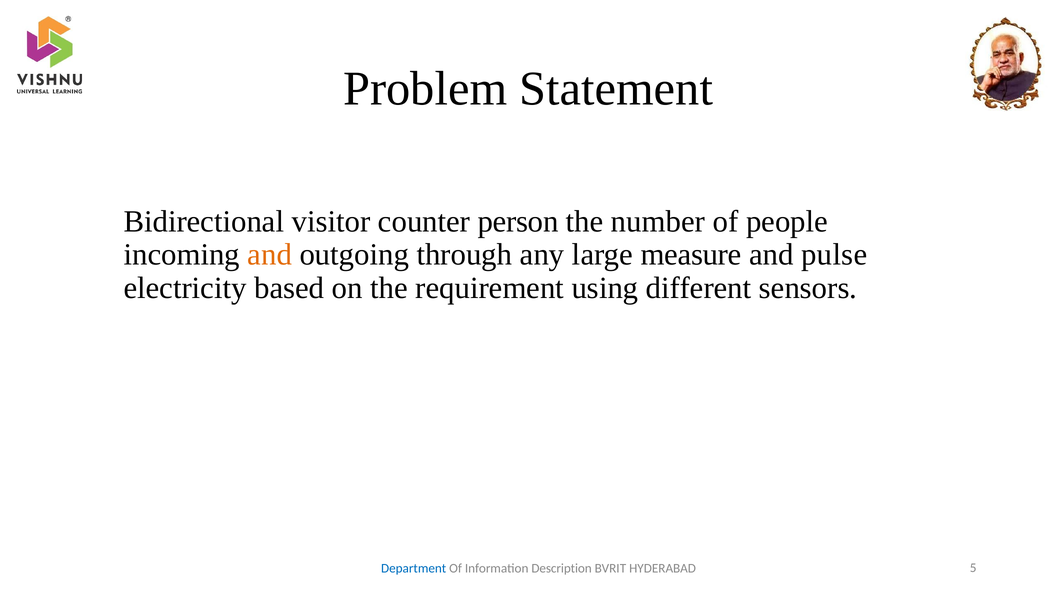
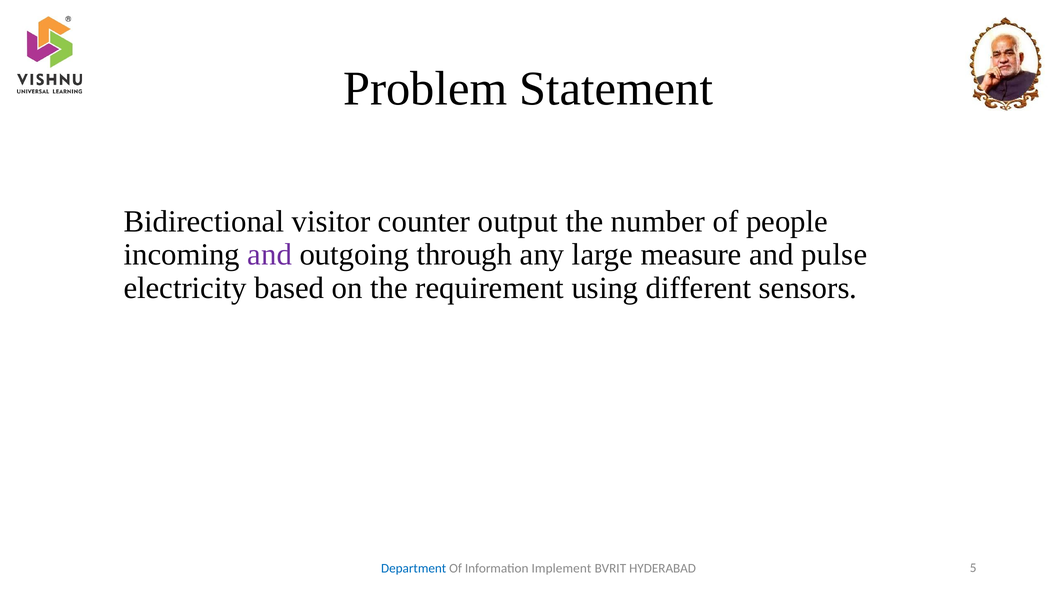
person: person -> output
and at (270, 255) colour: orange -> purple
Description: Description -> Implement
